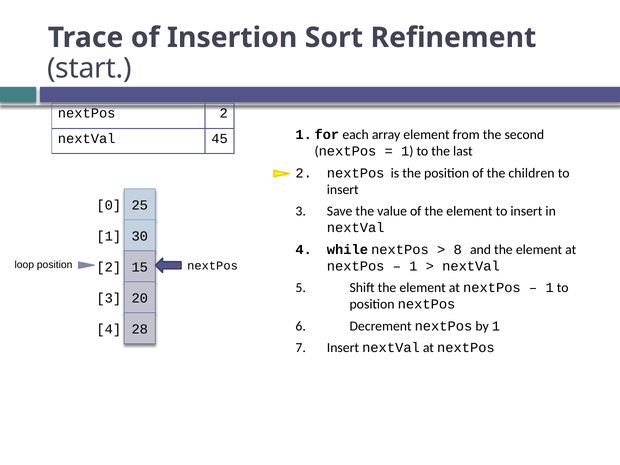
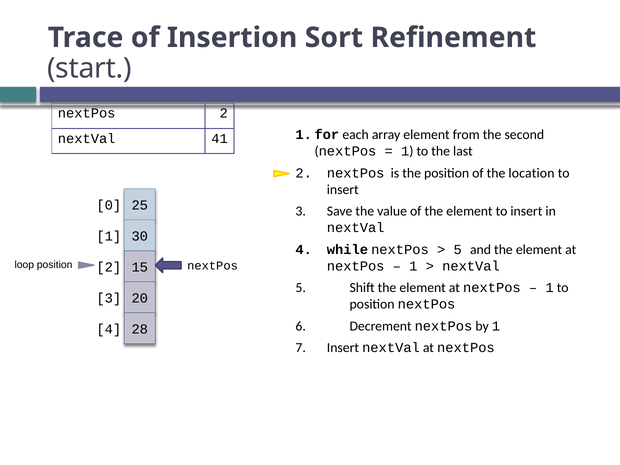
45: 45 -> 41
children: children -> location
8 at (458, 250): 8 -> 5
